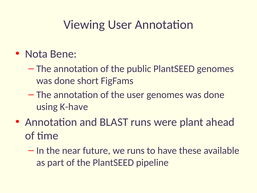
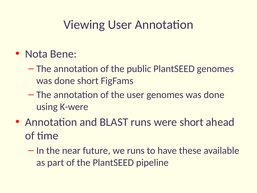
K-have: K-have -> K-were
were plant: plant -> short
